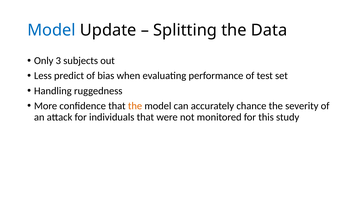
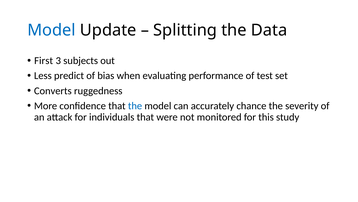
Only: Only -> First
Handling: Handling -> Converts
the at (135, 106) colour: orange -> blue
